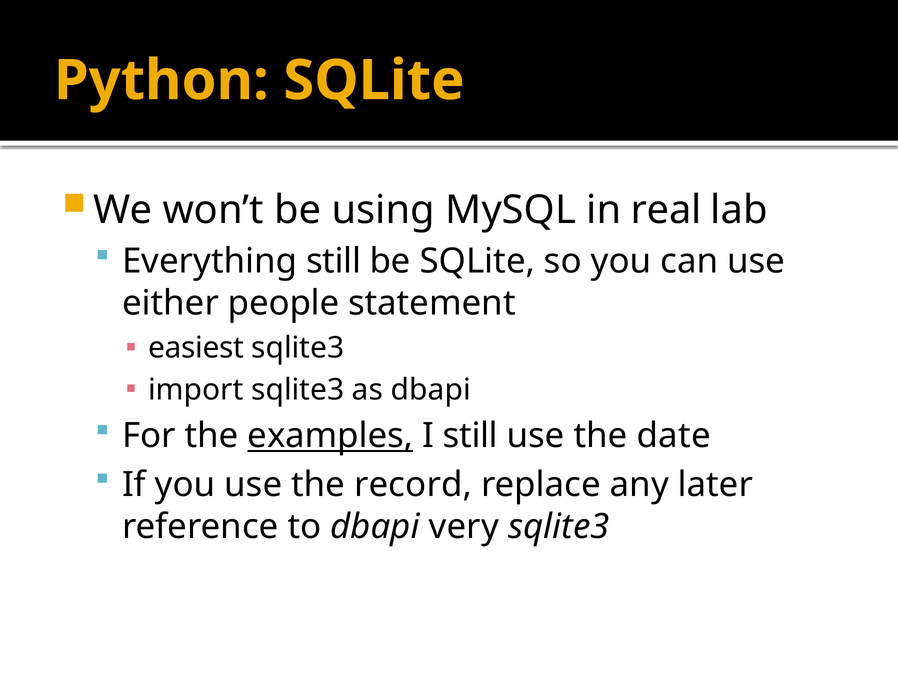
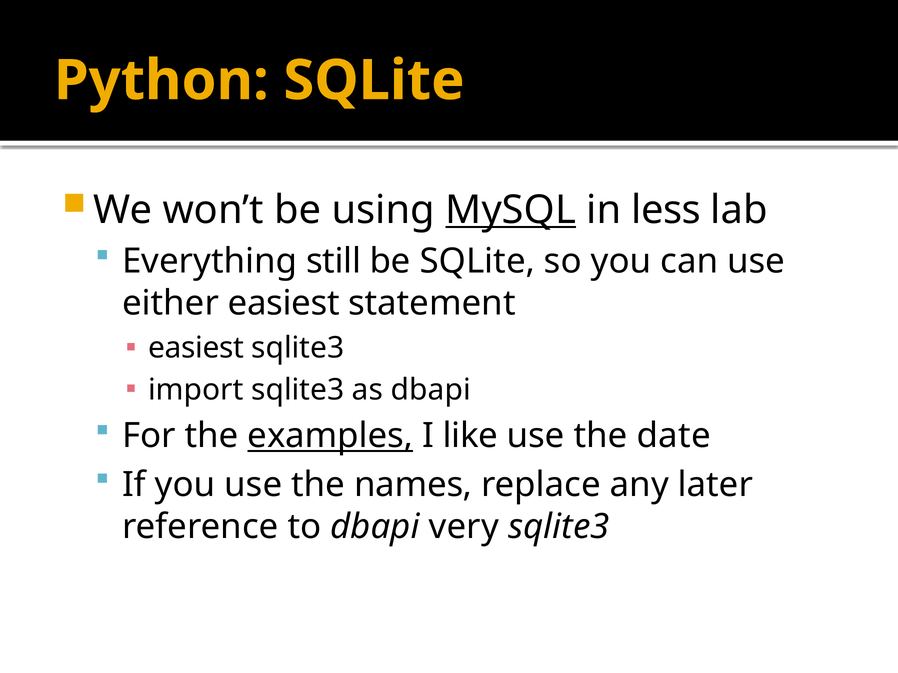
MySQL underline: none -> present
real: real -> less
either people: people -> easiest
I still: still -> like
record: record -> names
